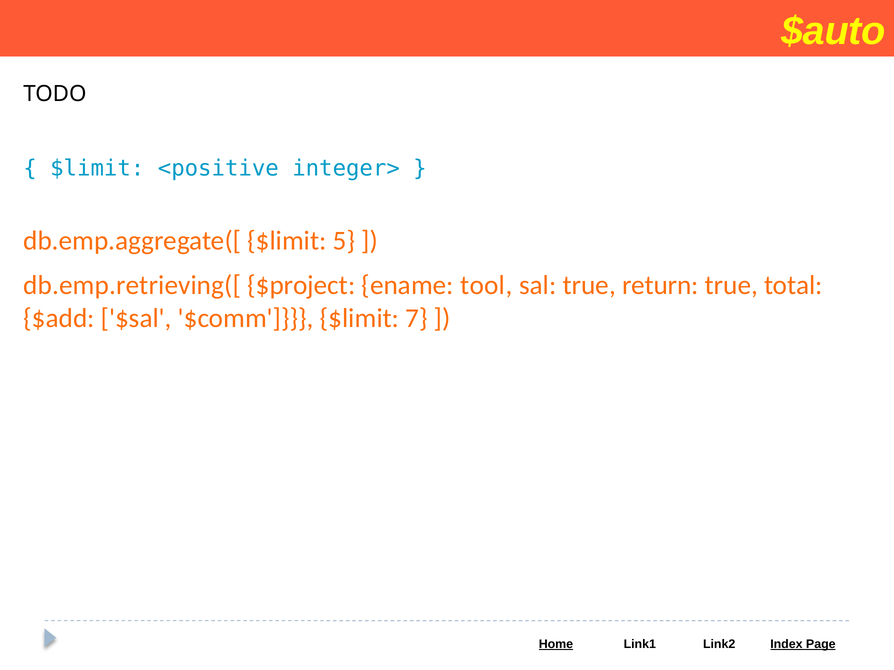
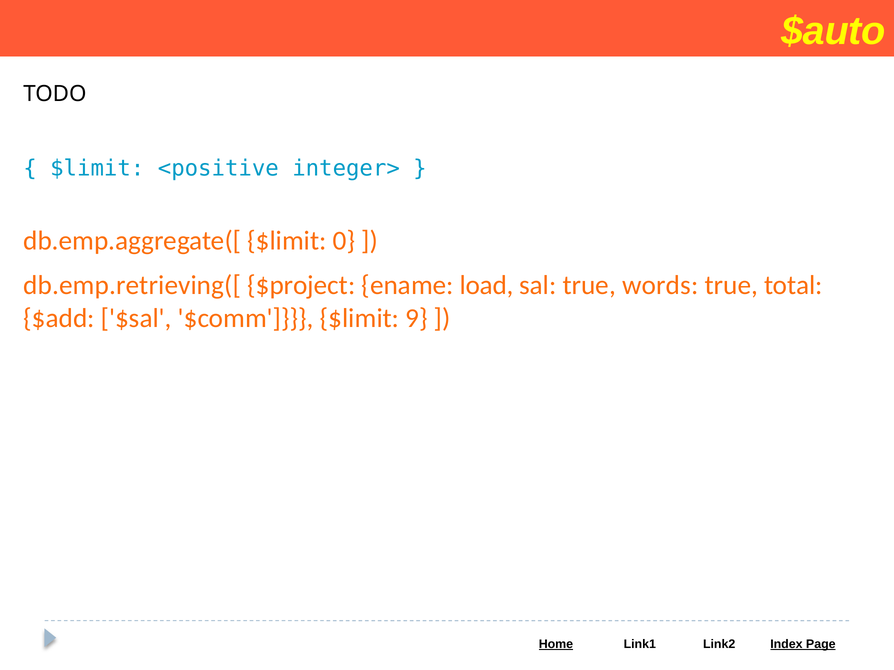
5: 5 -> 0
tool: tool -> load
return: return -> words
7: 7 -> 9
